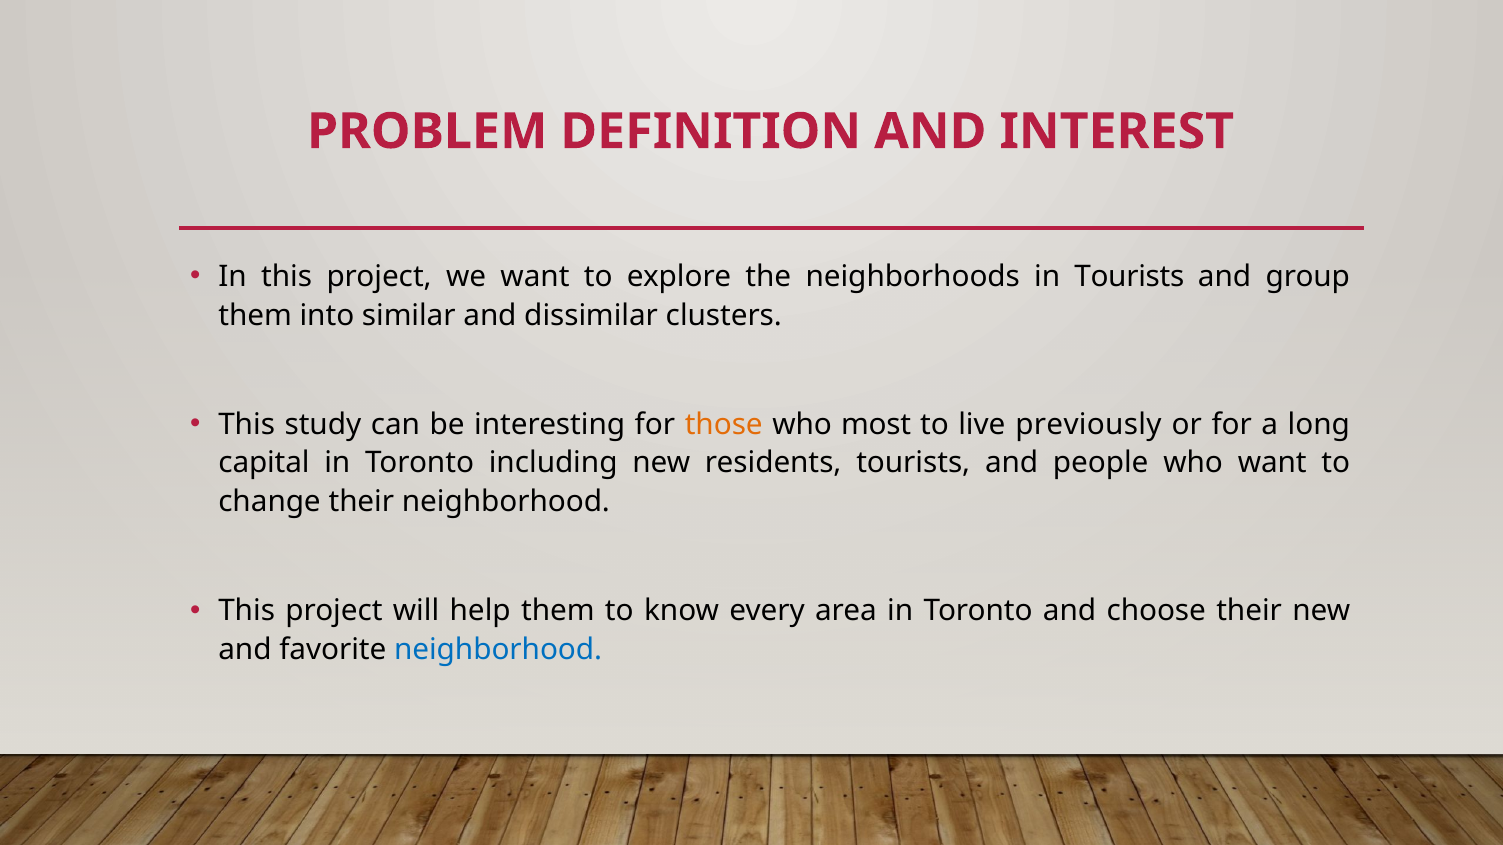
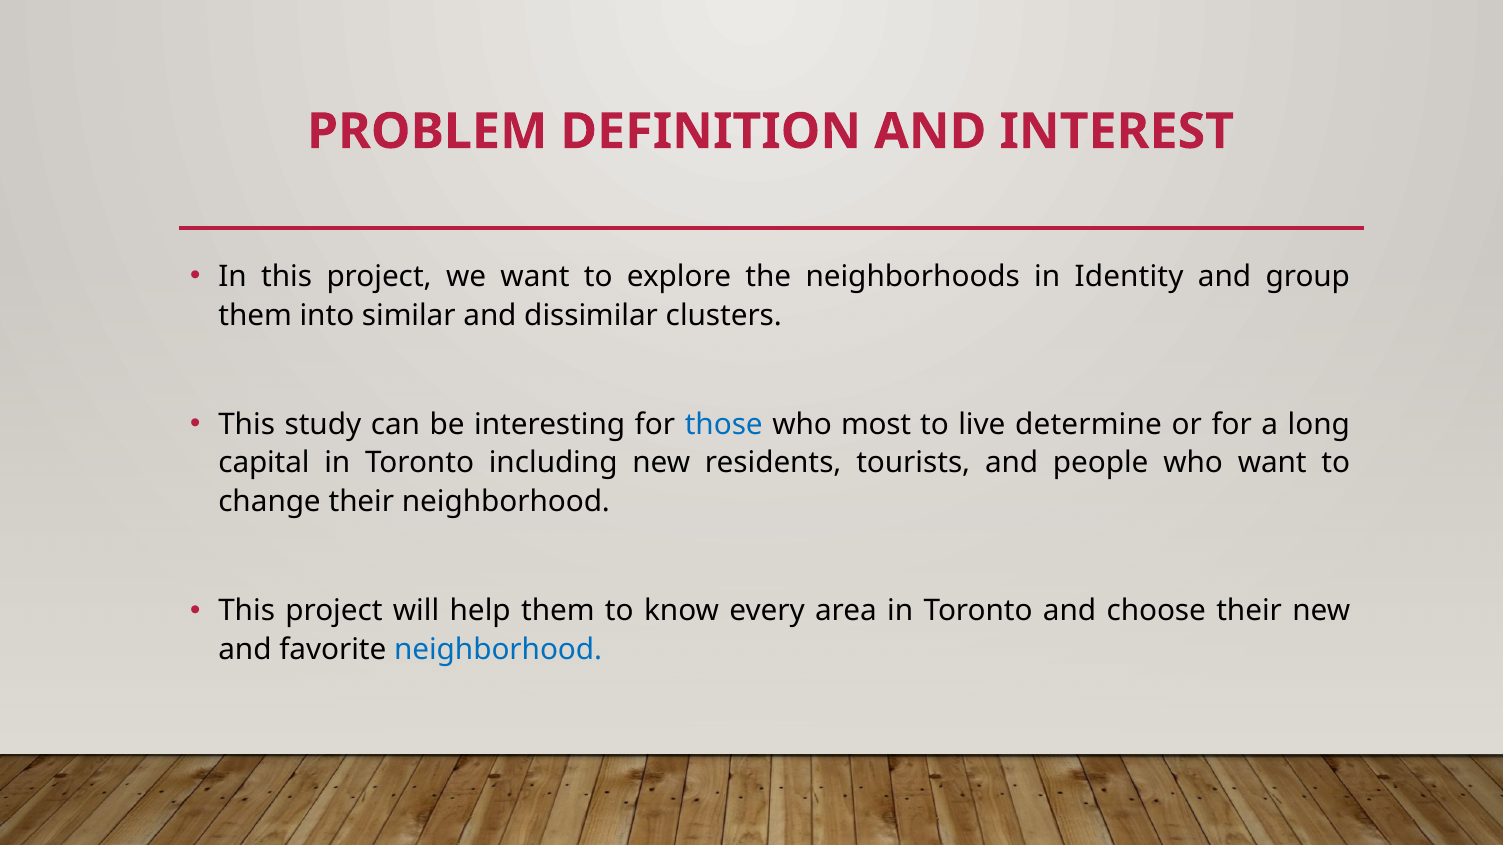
in Tourists: Tourists -> Identity
those colour: orange -> blue
previously: previously -> determine
